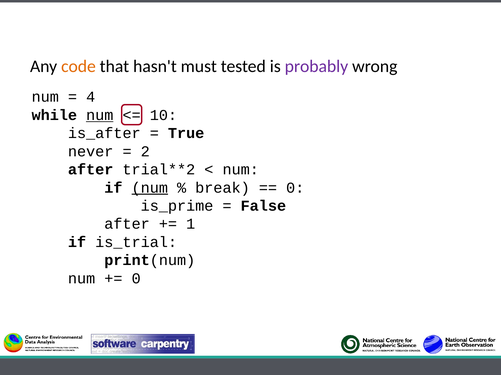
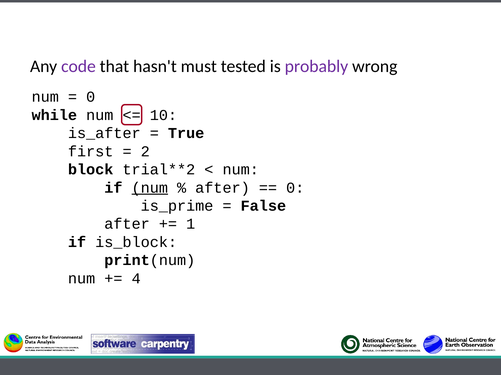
code colour: orange -> purple
4 at (91, 97): 4 -> 0
num at (100, 115) underline: present -> none
never: never -> first
after at (91, 170): after -> block
break at (223, 188): break -> after
is_trial: is_trial -> is_block
0 at (136, 279): 0 -> 4
